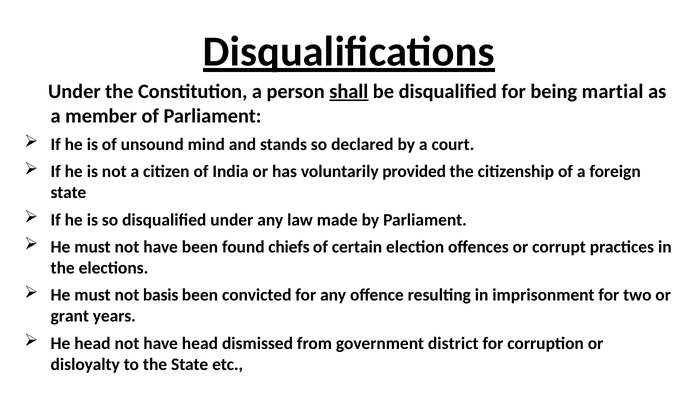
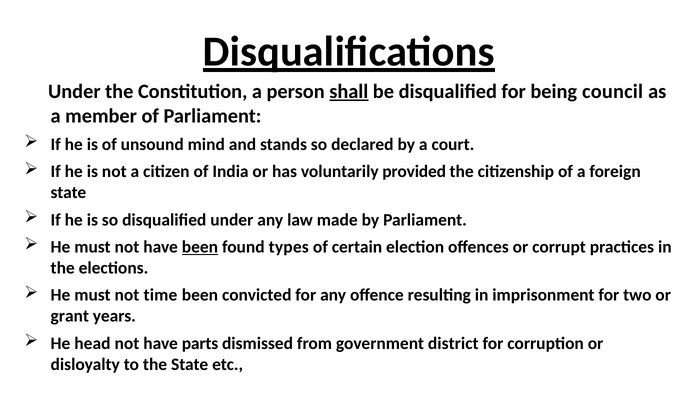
martial: martial -> council
been at (200, 247) underline: none -> present
chiefs: chiefs -> types
basis: basis -> time
have head: head -> parts
